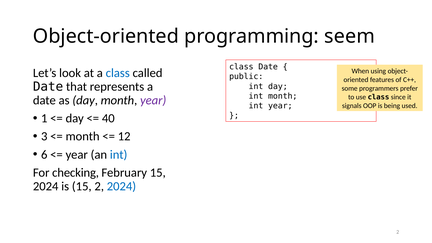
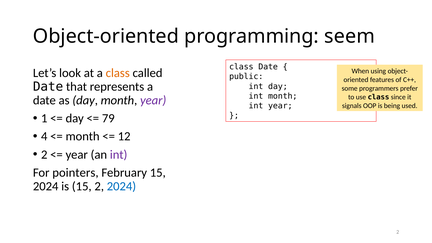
class at (118, 73) colour: blue -> orange
40: 40 -> 79
3: 3 -> 4
6 at (44, 155): 6 -> 2
int at (119, 155) colour: blue -> purple
checking: checking -> pointers
